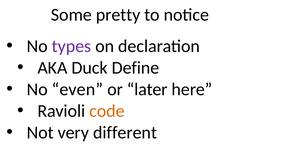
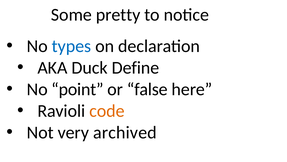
types colour: purple -> blue
even: even -> point
later: later -> false
different: different -> archived
